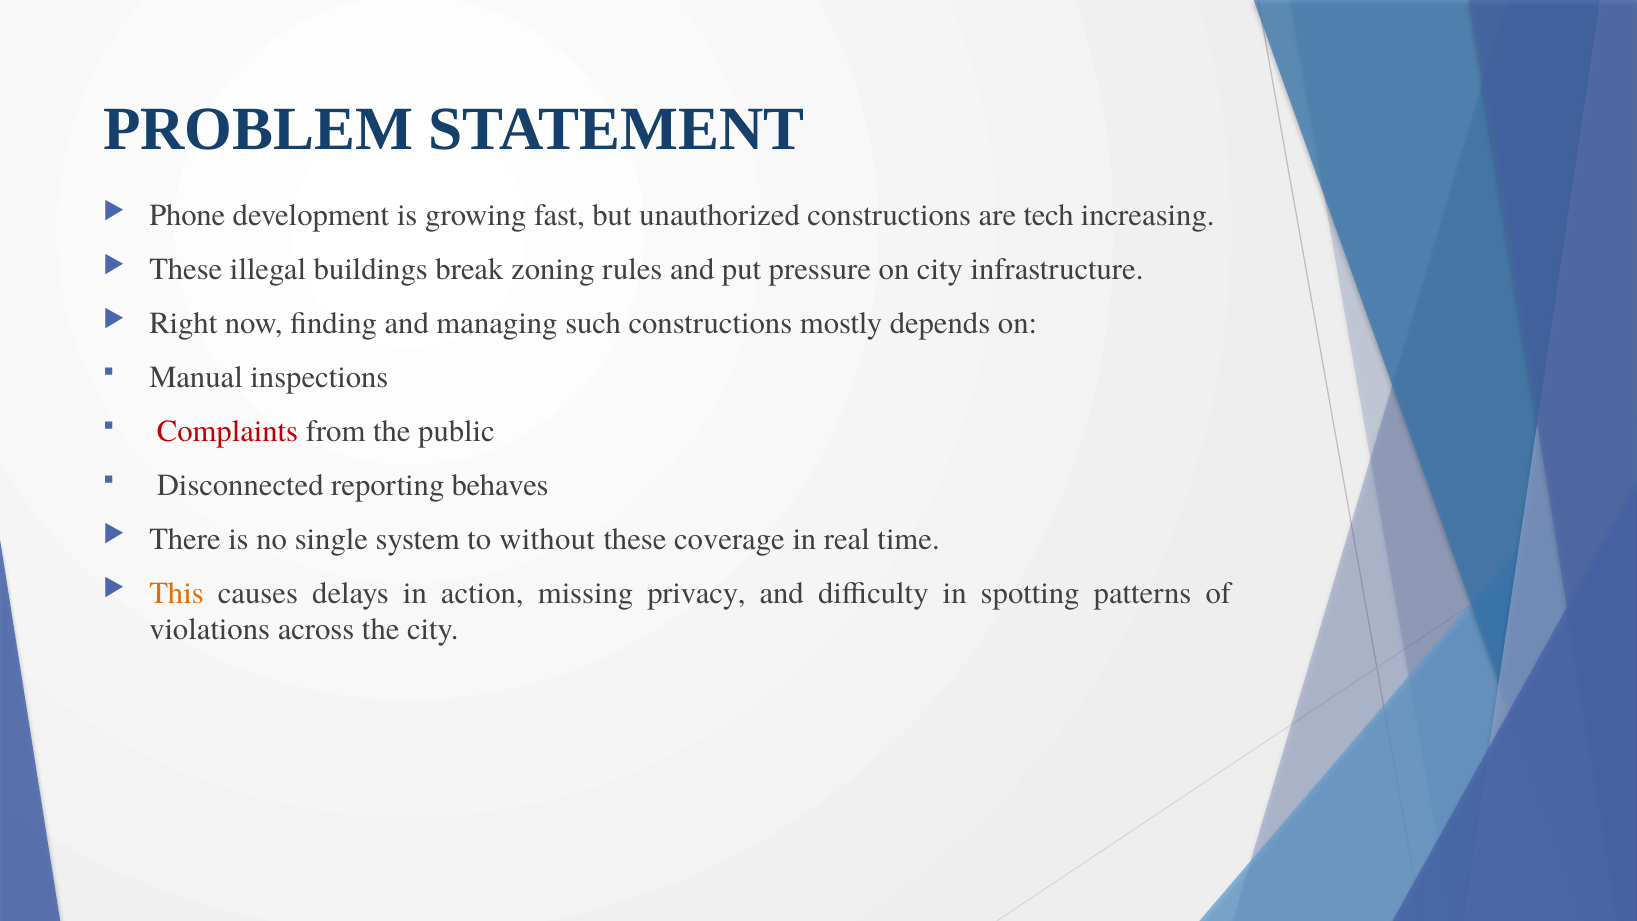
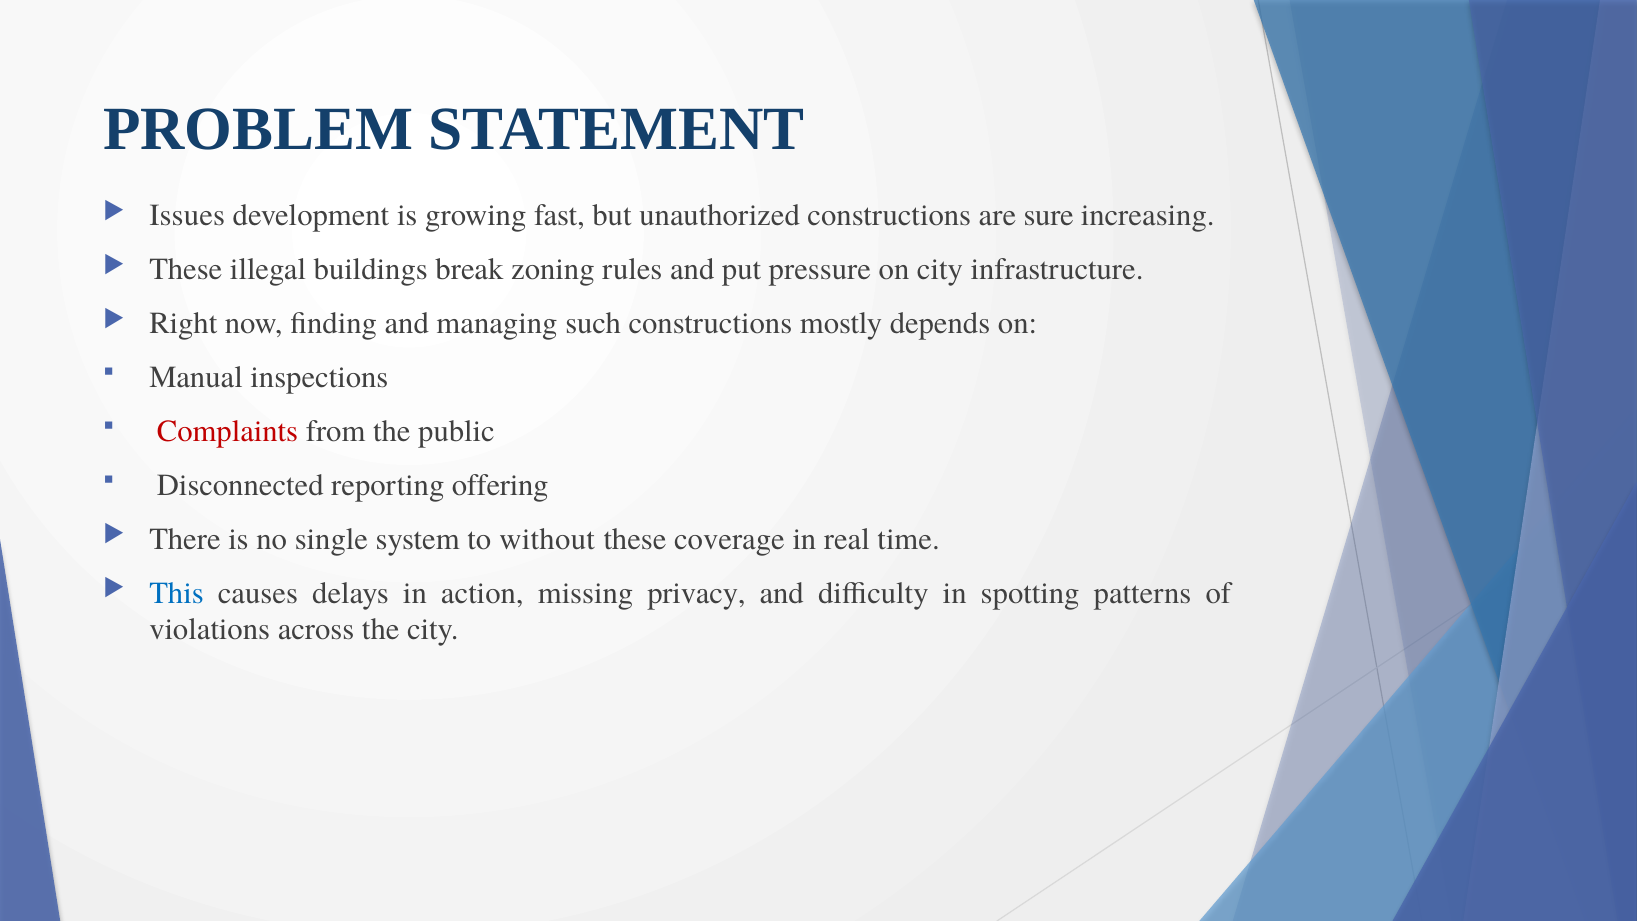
Phone: Phone -> Issues
tech: tech -> sure
behaves: behaves -> offering
This colour: orange -> blue
